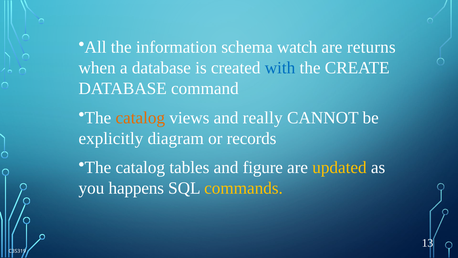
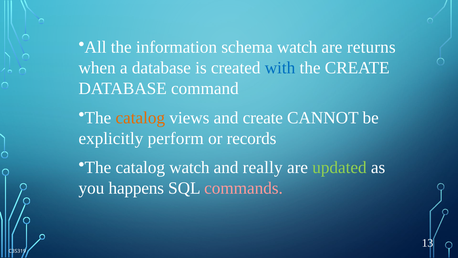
and really: really -> create
diagram: diagram -> perform
catalog tables: tables -> watch
figure: figure -> really
updated colour: yellow -> light green
commands colour: yellow -> pink
